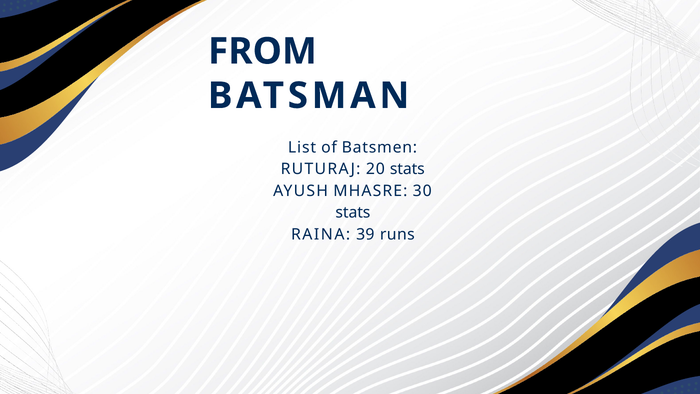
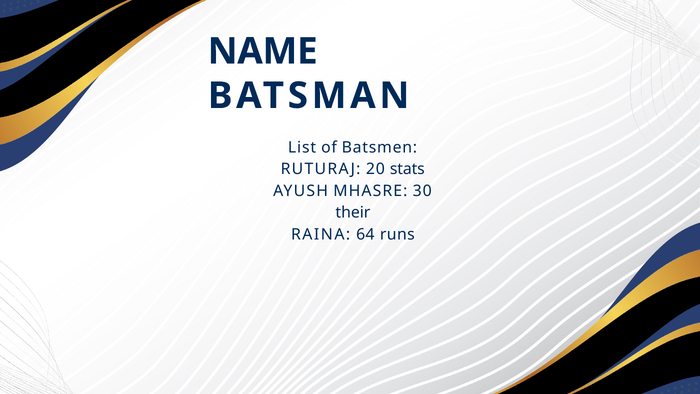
FROM: FROM -> NAME
stats at (353, 213): stats -> their
39: 39 -> 64
